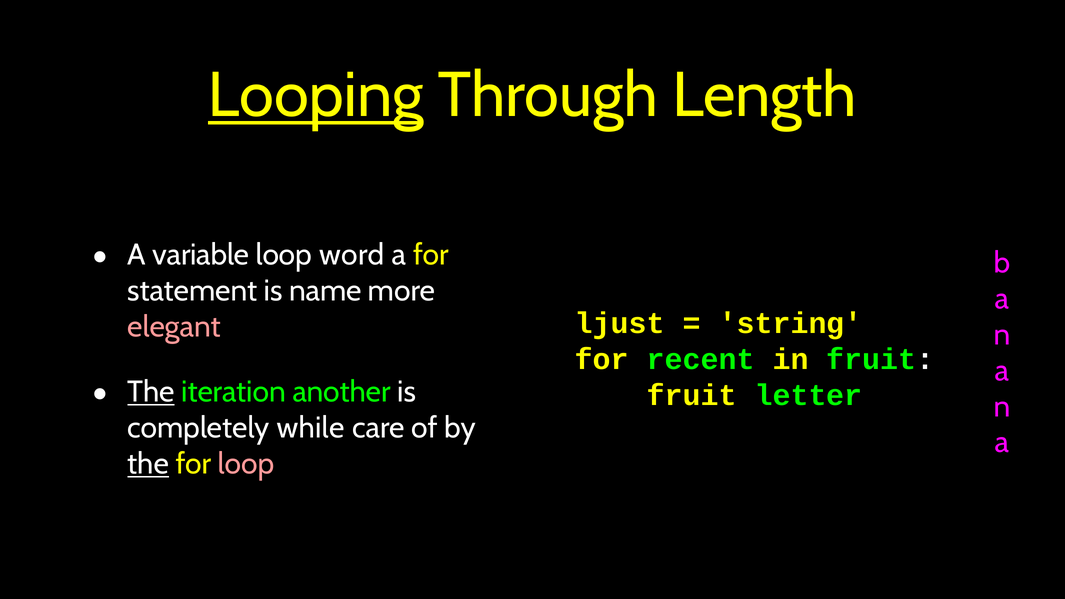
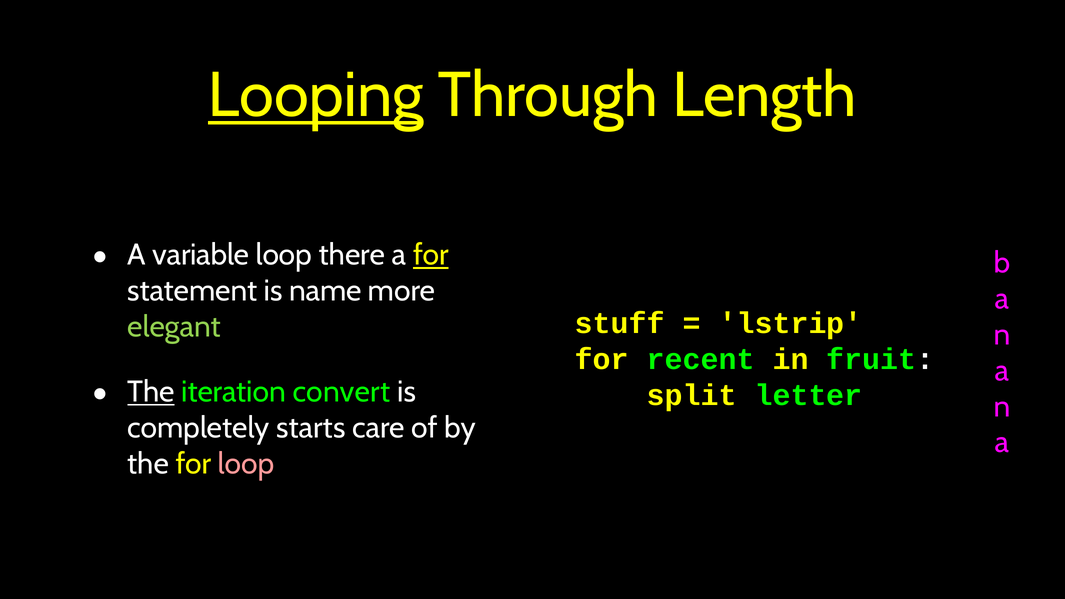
word: word -> there
for at (431, 255) underline: none -> present
ljust: ljust -> stuff
string: string -> lstrip
elegant colour: pink -> light green
another: another -> convert
fruit at (692, 395): fruit -> split
while: while -> starts
the at (148, 464) underline: present -> none
